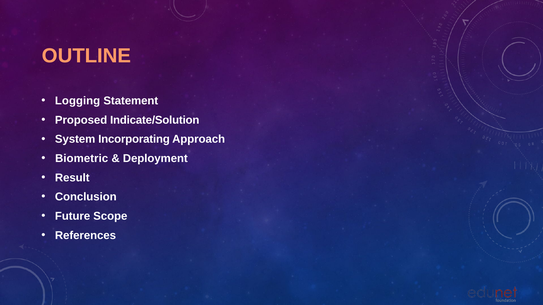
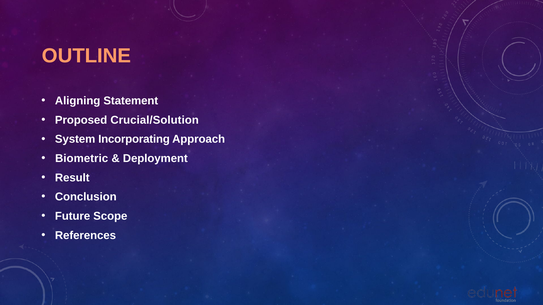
Logging: Logging -> Aligning
Indicate/Solution: Indicate/Solution -> Crucial/Solution
